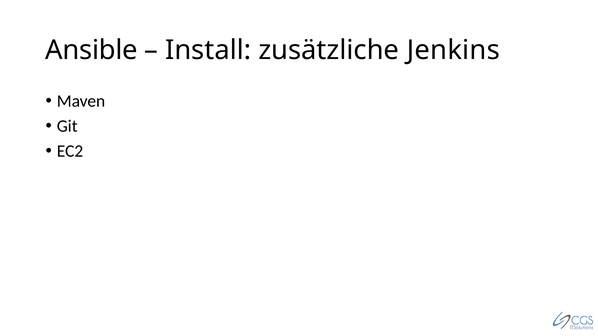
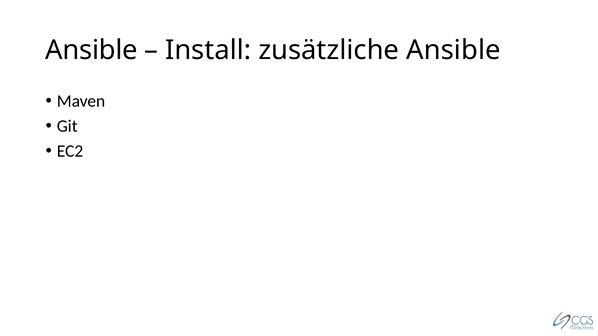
zusätzliche Jenkins: Jenkins -> Ansible
